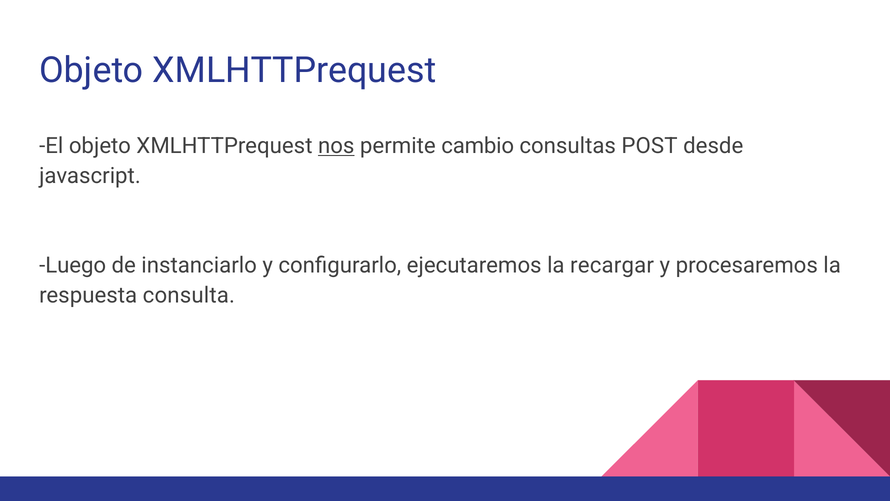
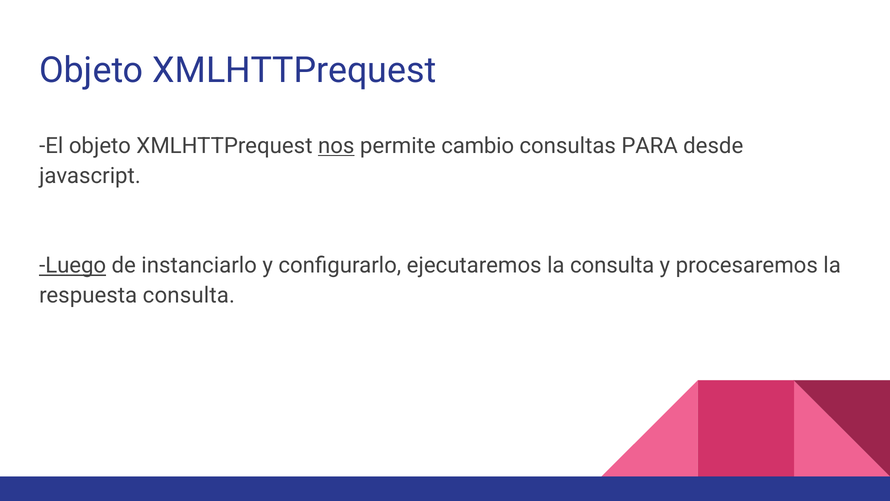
POST: POST -> PARA
Luego underline: none -> present
la recargar: recargar -> consulta
